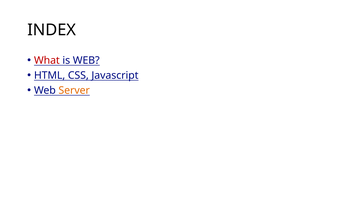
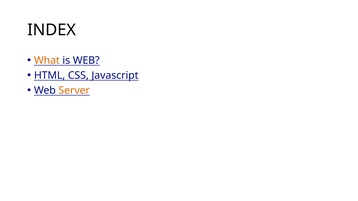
What colour: red -> orange
